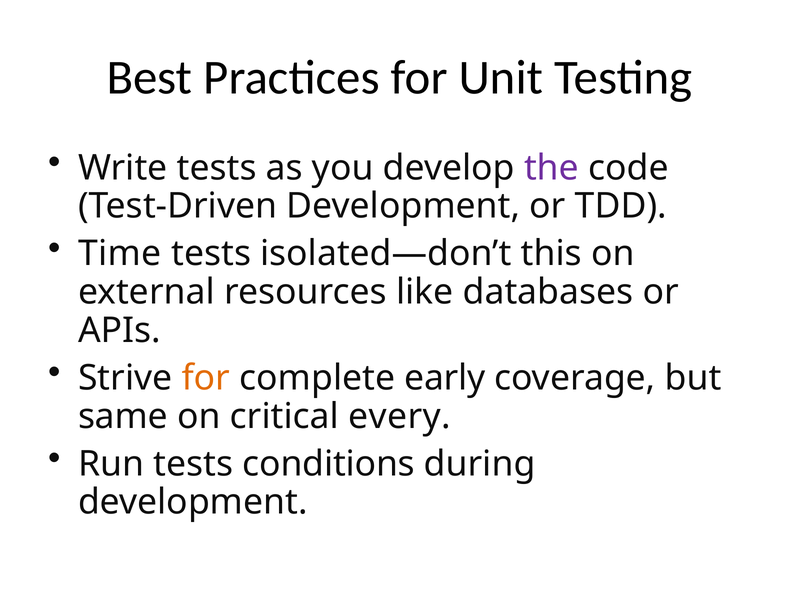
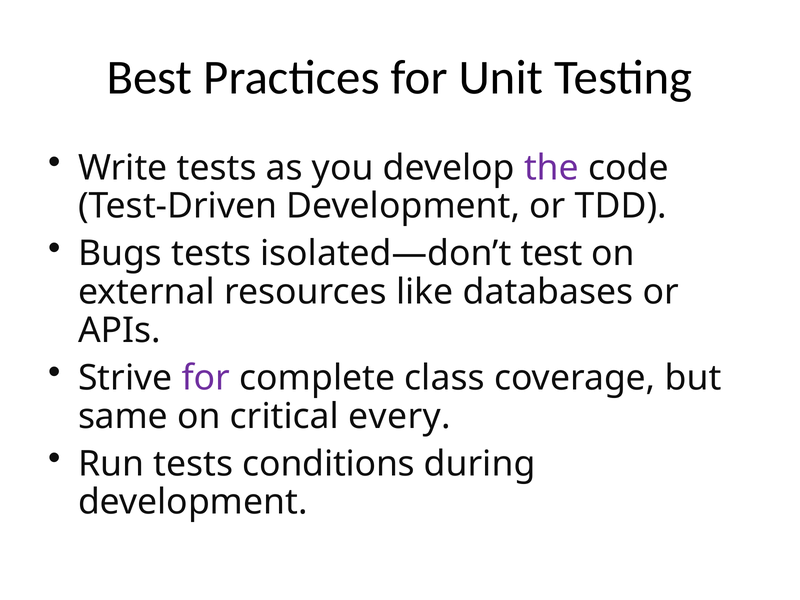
Time: Time -> Bugs
this: this -> test
for at (206, 378) colour: orange -> purple
early: early -> class
